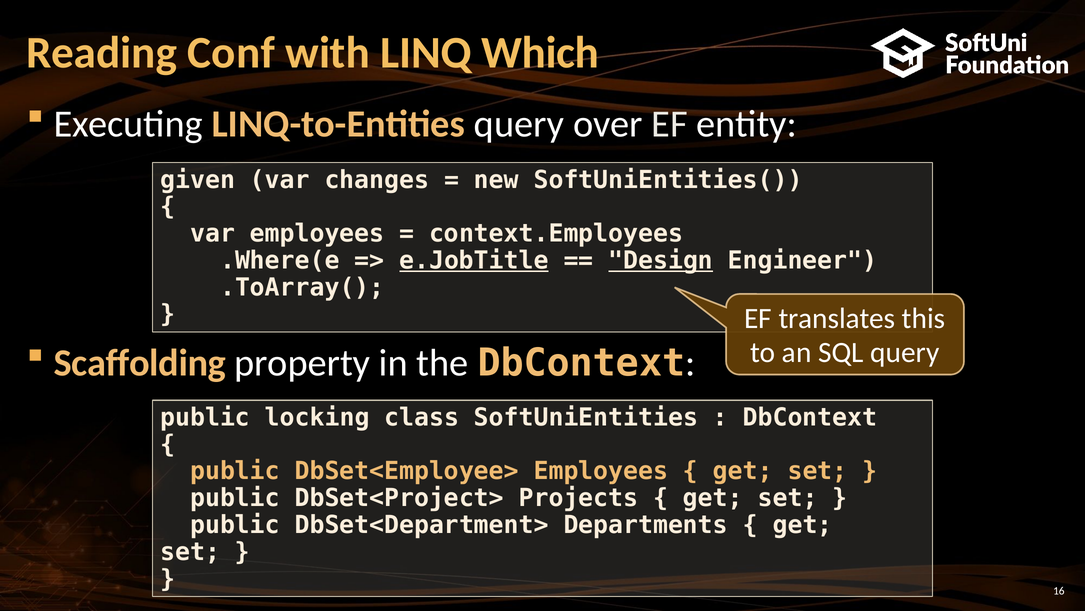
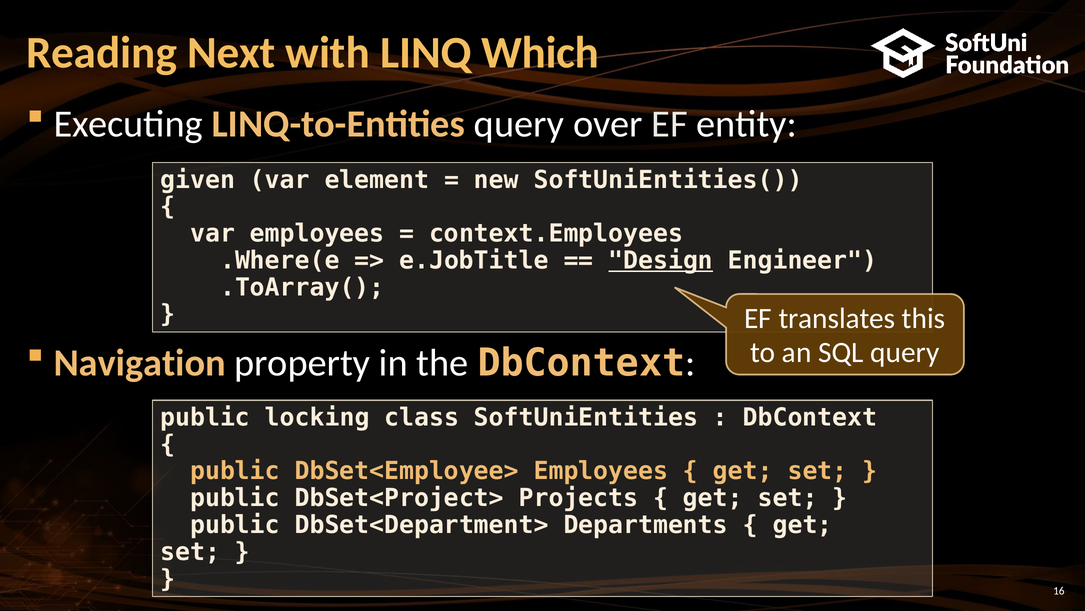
Conf: Conf -> Next
changes: changes -> element
e.JobTitle underline: present -> none
Scaffolding: Scaffolding -> Navigation
